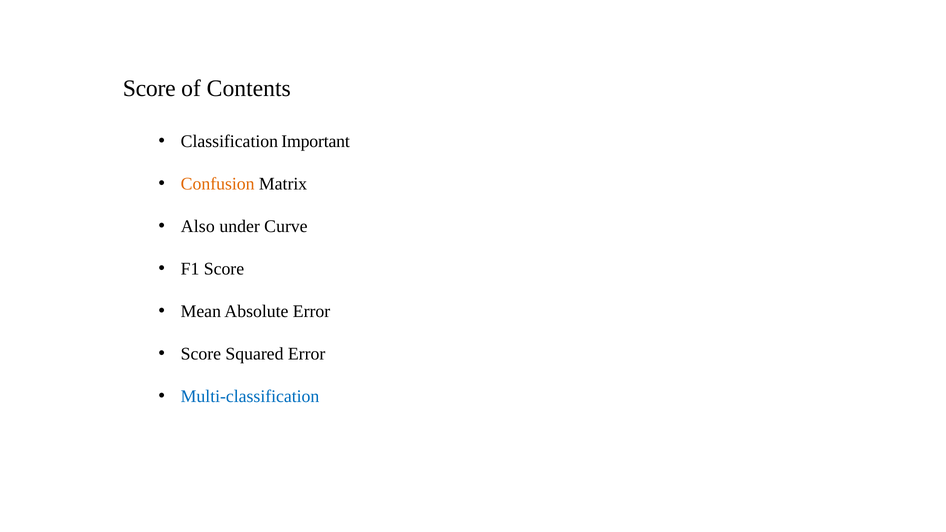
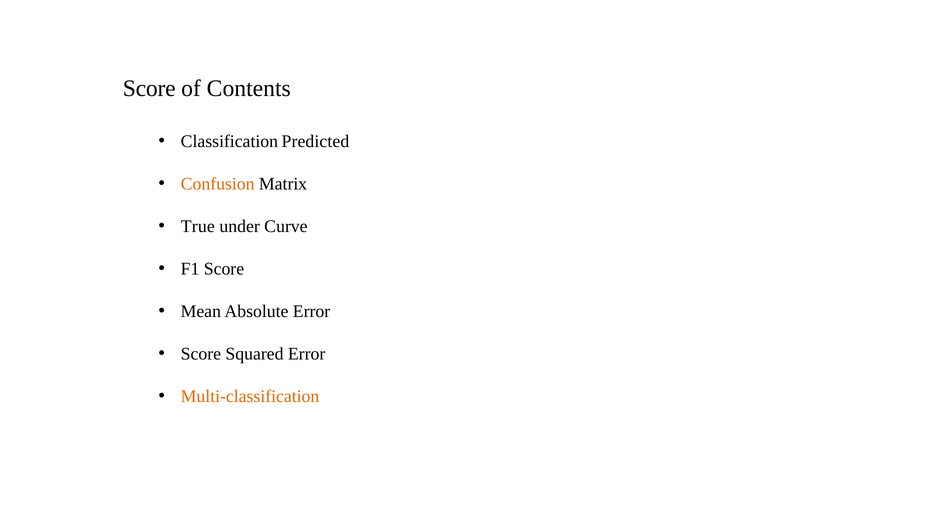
Important: Important -> Predicted
Also: Also -> True
Multi-classification colour: blue -> orange
